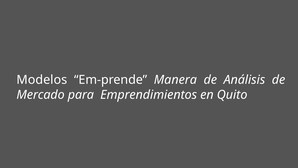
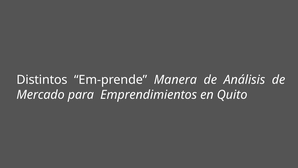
Modelos: Modelos -> Distintos
